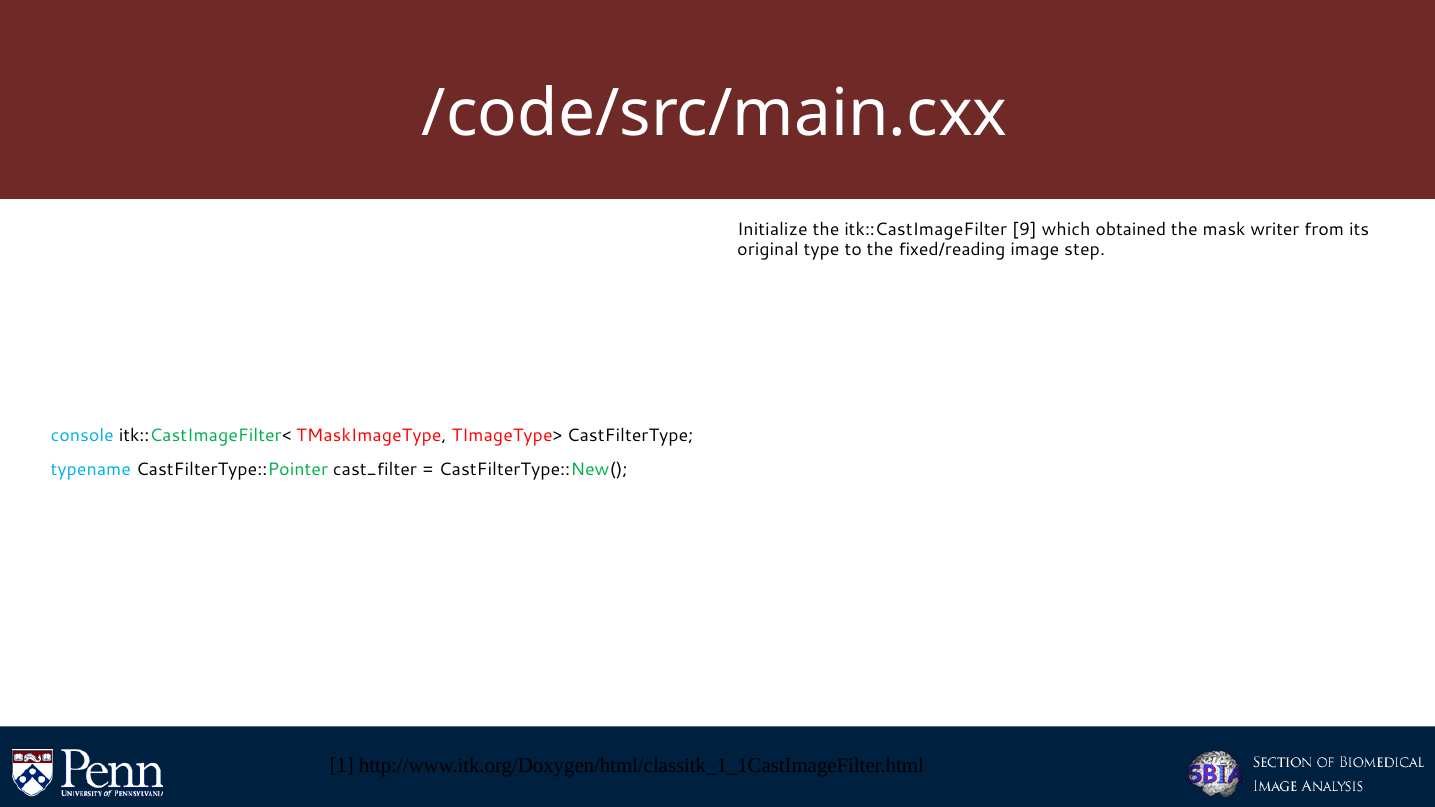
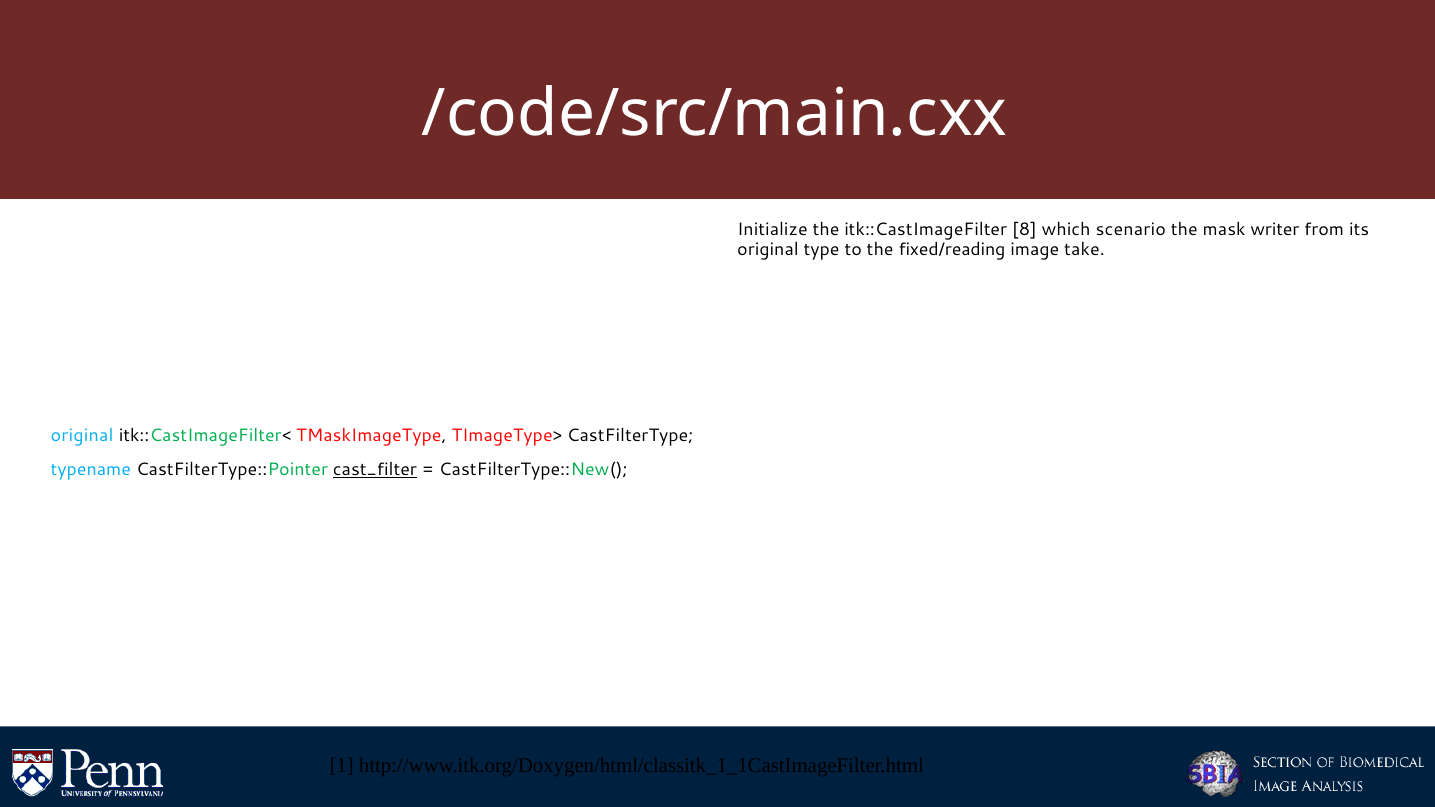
9: 9 -> 8
obtained: obtained -> scenario
step: step -> take
console at (82, 436): console -> original
cast_filter underline: none -> present
